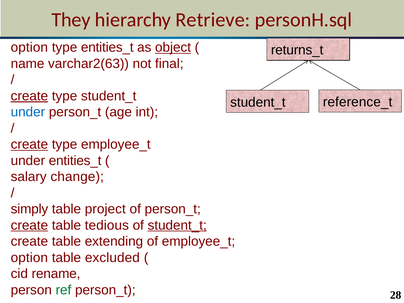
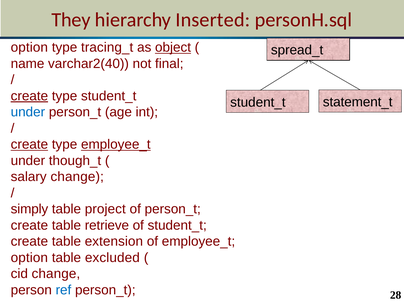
Retrieve: Retrieve -> Inserted
type entities_t: entities_t -> tracing_t
returns_t: returns_t -> spread_t
varchar2(63: varchar2(63 -> varchar2(40
reference_t: reference_t -> statement_t
employee_t at (116, 144) underline: none -> present
under entities_t: entities_t -> though_t
create at (29, 225) underline: present -> none
tedious: tedious -> retrieve
student_t at (177, 225) underline: present -> none
extending: extending -> extension
cid rename: rename -> change
ref colour: green -> blue
